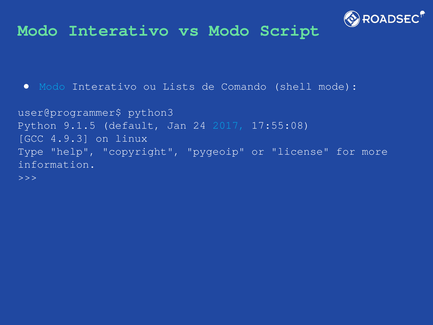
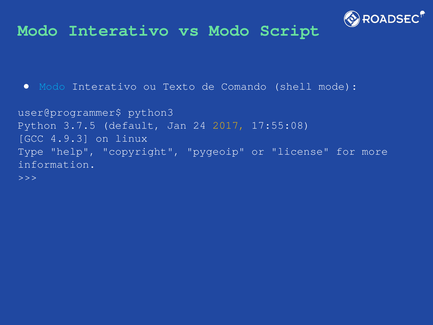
Lists: Lists -> Texto
9.1.5: 9.1.5 -> 3.7.5
2017 colour: light blue -> yellow
